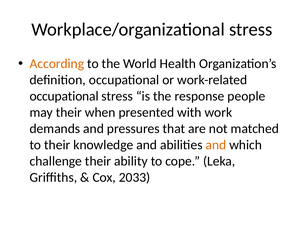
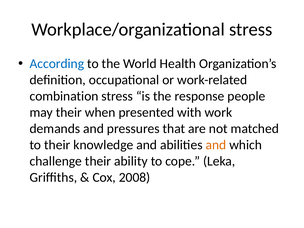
According colour: orange -> blue
occupational at (64, 96): occupational -> combination
2033: 2033 -> 2008
